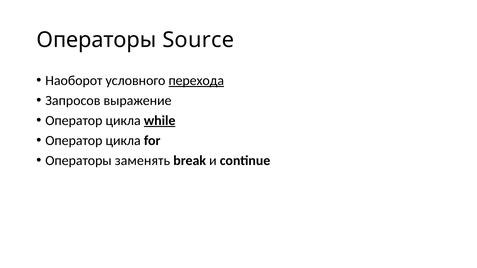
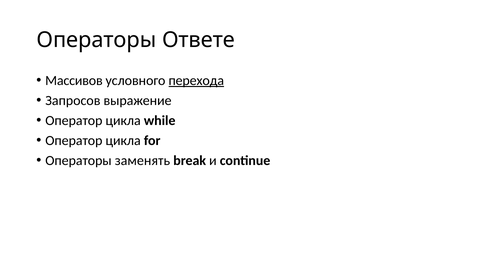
Source: Source -> Ответе
Наоборот: Наоборот -> Массивов
while underline: present -> none
